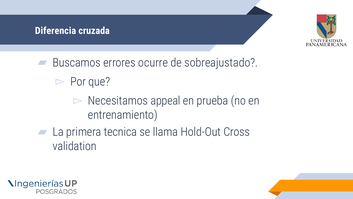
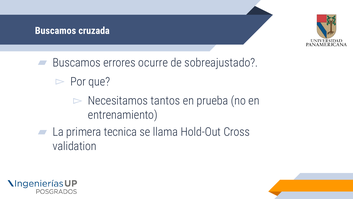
Diferencia at (56, 31): Diferencia -> Buscamos
appeal: appeal -> tantos
